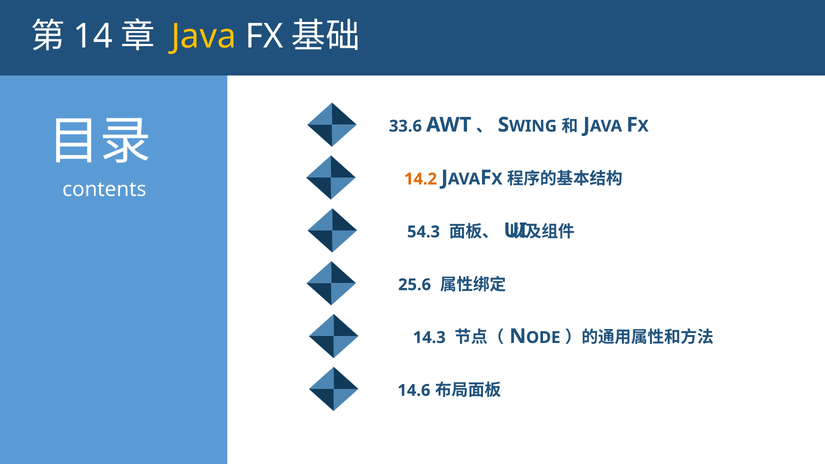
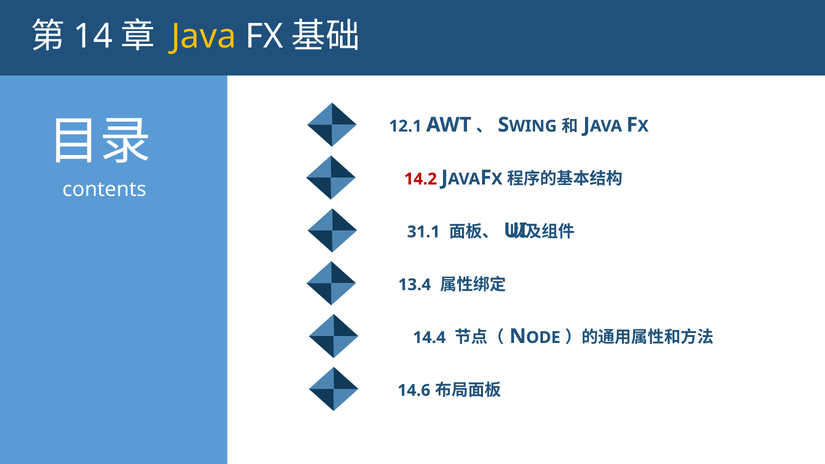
33.6: 33.6 -> 12.1
14.2 colour: orange -> red
54.3: 54.3 -> 31.1
25.6: 25.6 -> 13.4
14.3: 14.3 -> 14.4
